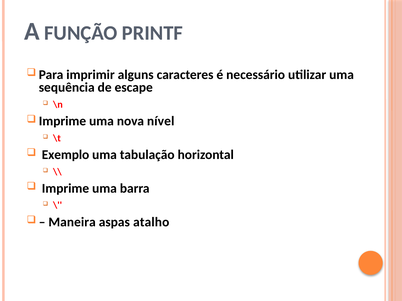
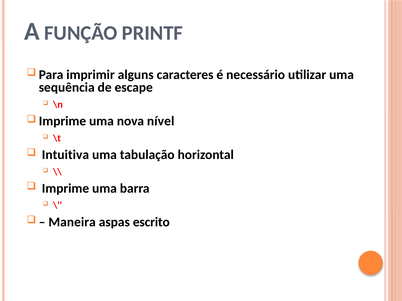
Exemplo: Exemplo -> Intuitiva
atalho: atalho -> escrito
